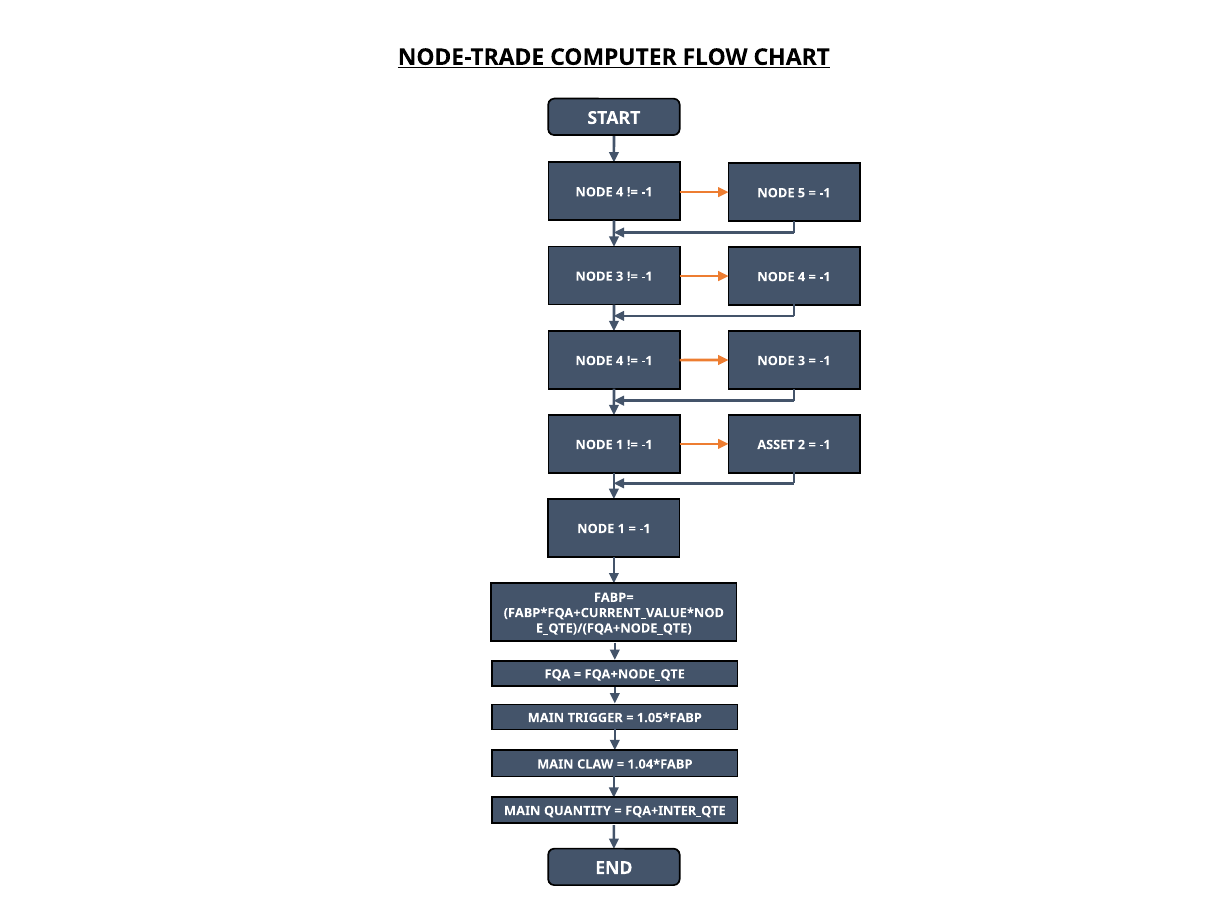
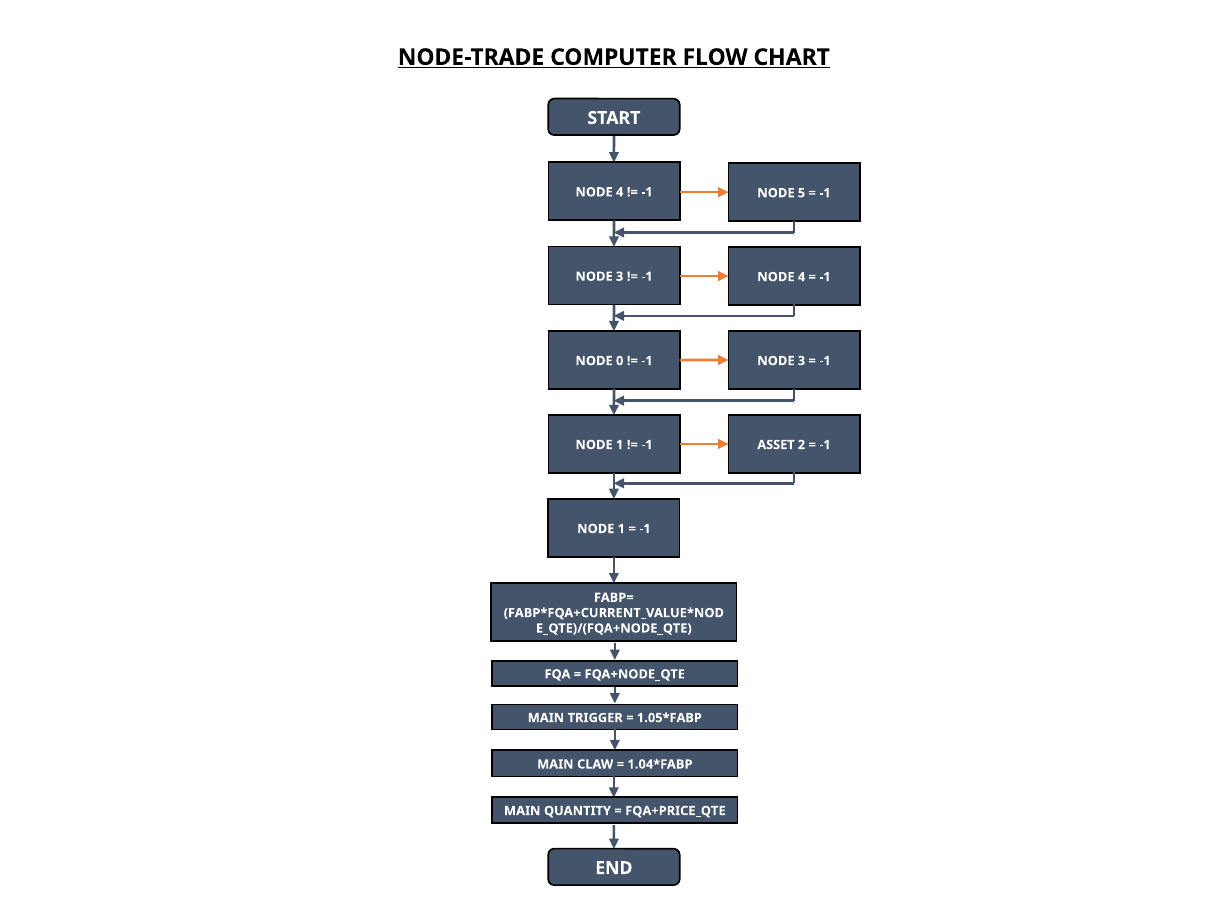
4 at (620, 361): 4 -> 0
FQA+INTER_QTE: FQA+INTER_QTE -> FQA+PRICE_QTE
